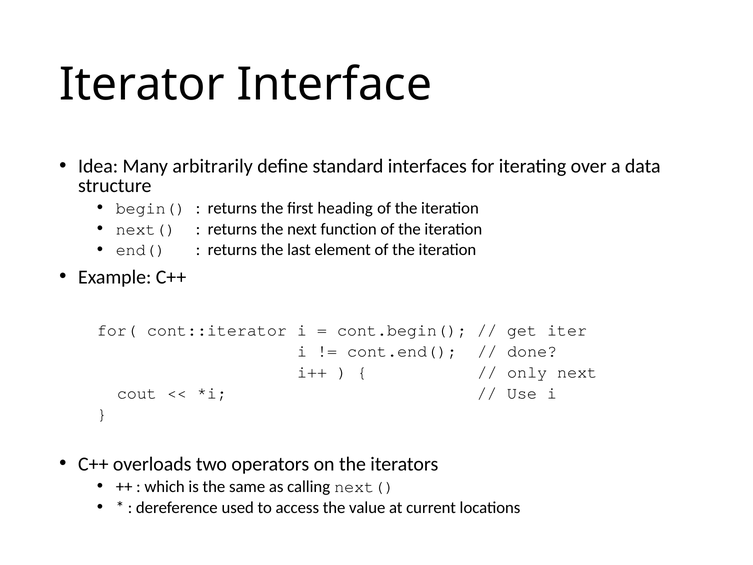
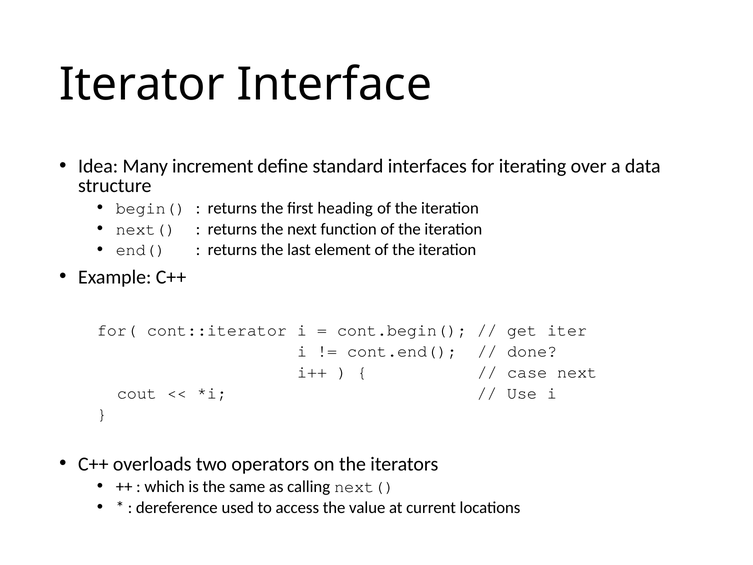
arbitrarily: arbitrarily -> increment
only: only -> case
